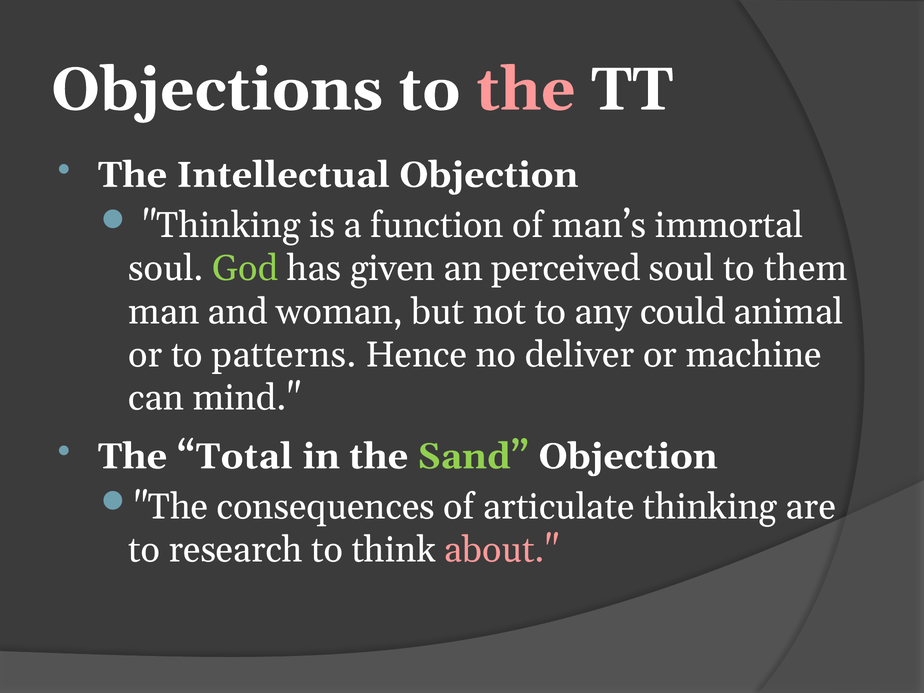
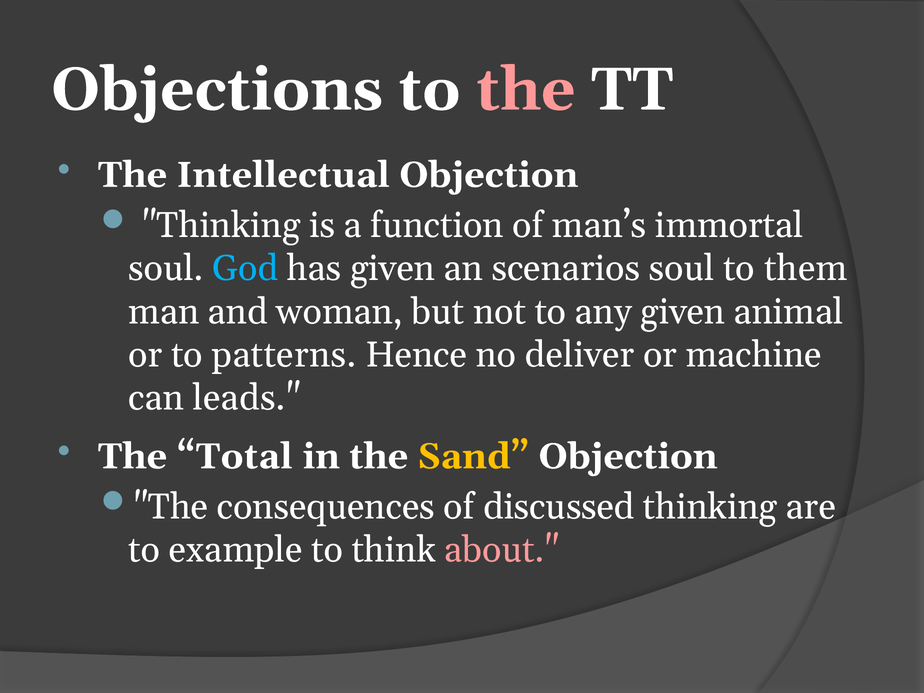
God colour: light green -> light blue
perceived: perceived -> scenarios
any could: could -> given
mind: mind -> leads
Sand colour: light green -> yellow
articulate: articulate -> discussed
research: research -> example
